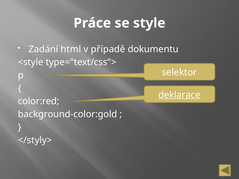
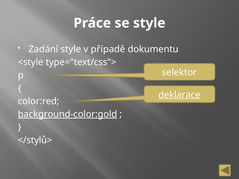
Zadání html: html -> style
background-color:gold underline: none -> present
</styly>: </styly> -> </stylů>
